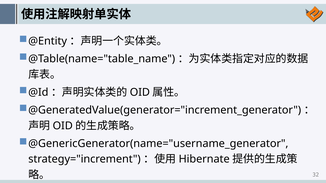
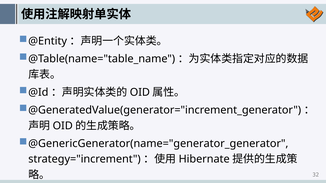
@GenericGenerator(name="username_generator: @GenericGenerator(name="username_generator -> @GenericGenerator(name="generator_generator
